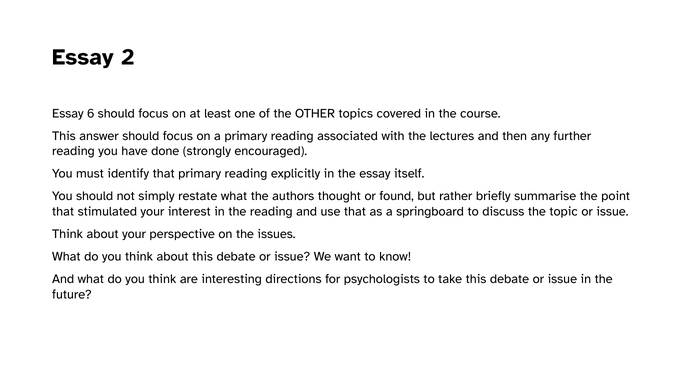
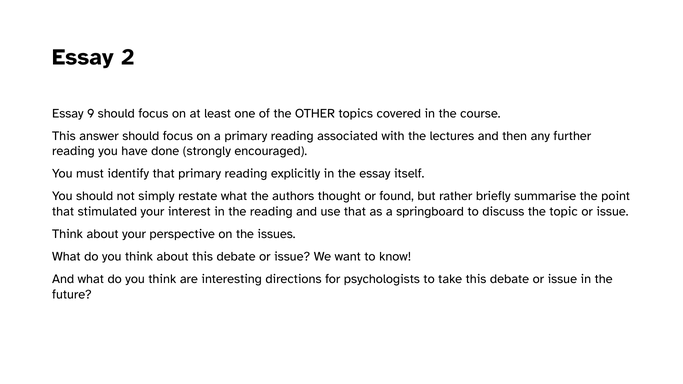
6: 6 -> 9
